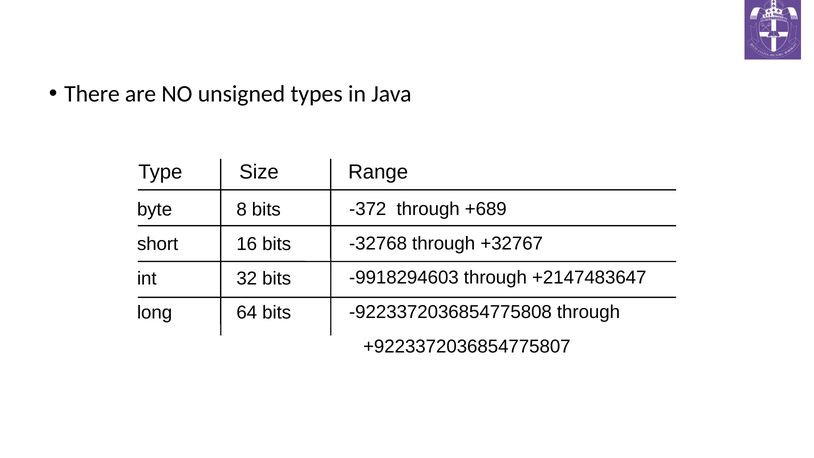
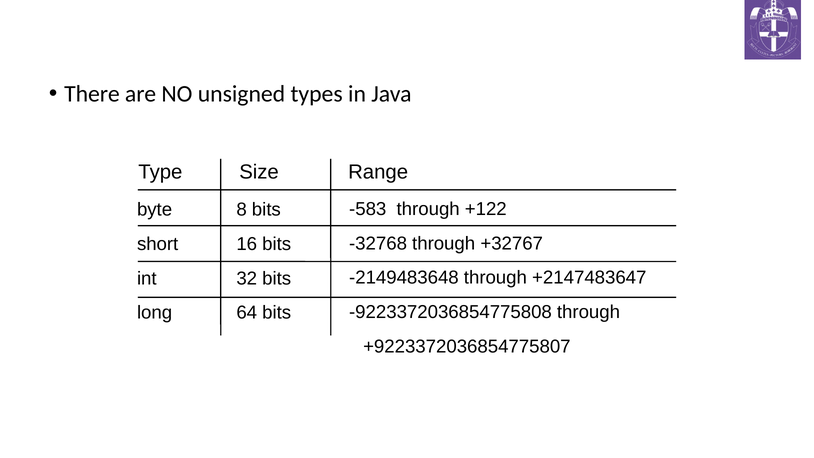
-372: -372 -> -583
+689: +689 -> +122
-9918294603: -9918294603 -> -2149483648
